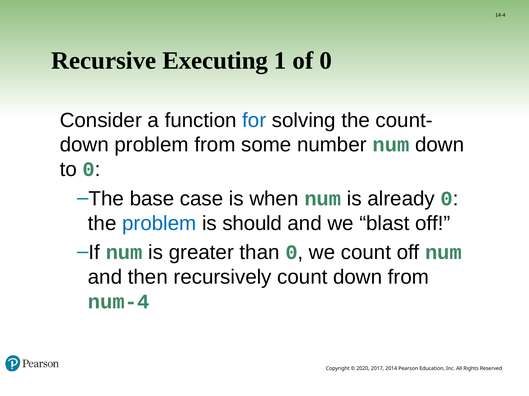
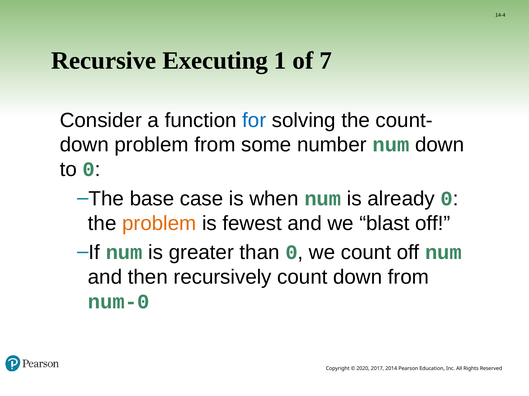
of 0: 0 -> 7
problem at (159, 224) colour: blue -> orange
should: should -> fewest
num-4: num-4 -> num-0
